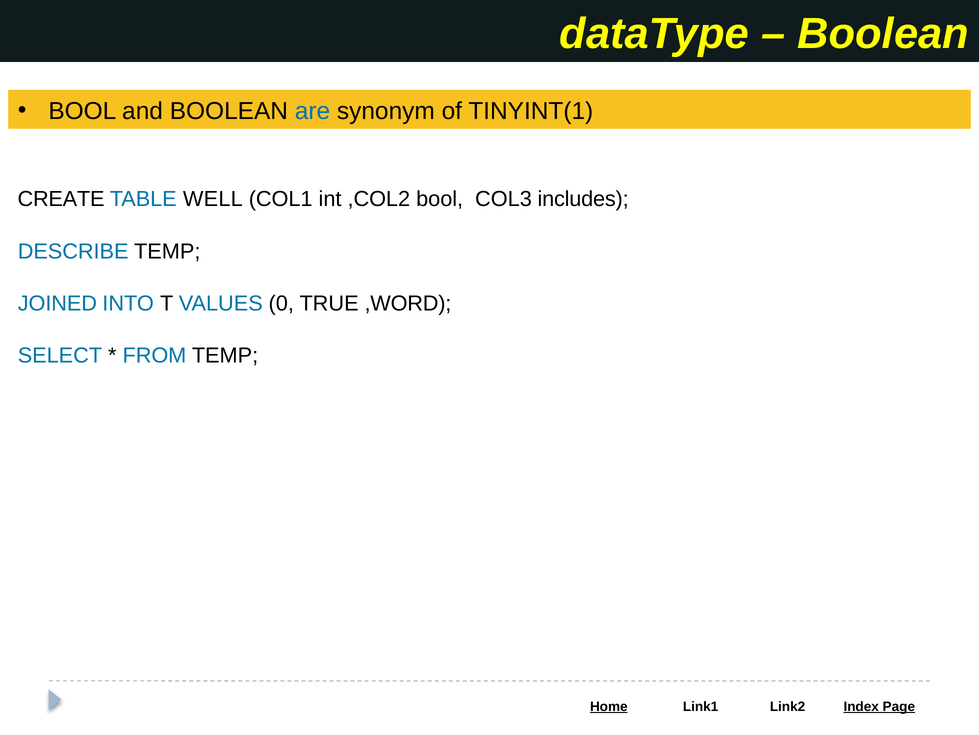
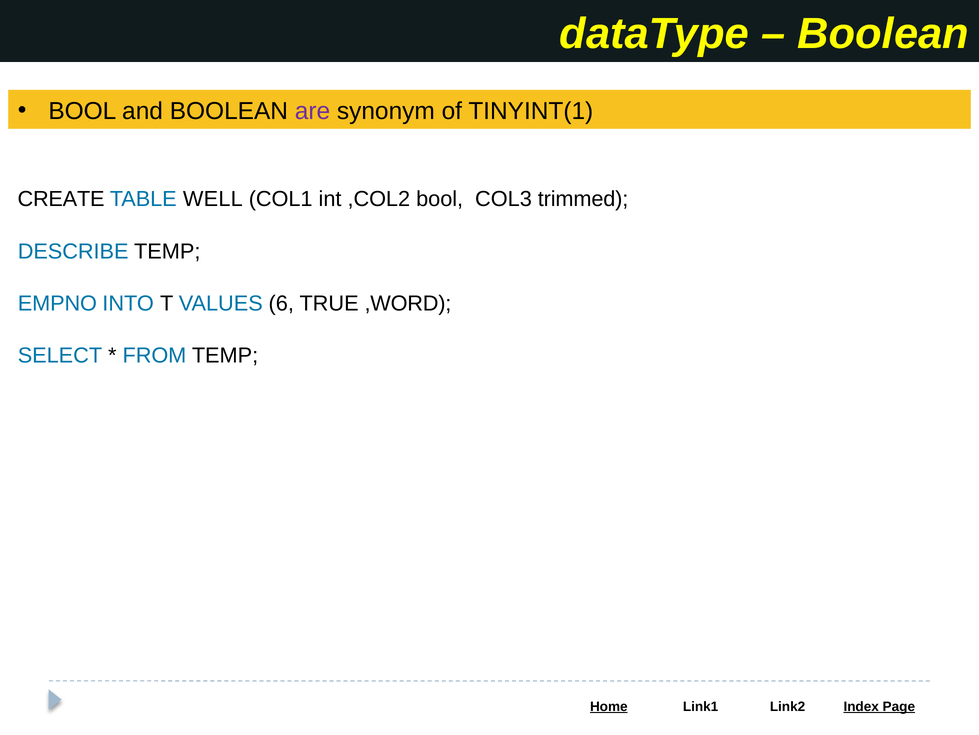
are colour: blue -> purple
includes: includes -> trimmed
JOINED: JOINED -> EMPNO
0: 0 -> 6
